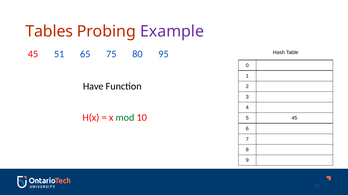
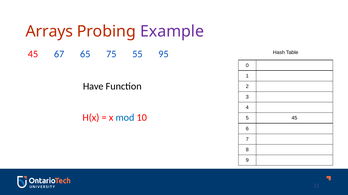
Tables: Tables -> Arrays
51: 51 -> 67
80: 80 -> 55
mod colour: green -> blue
